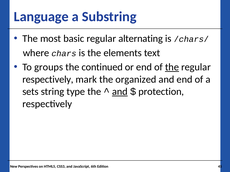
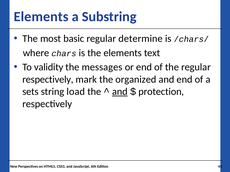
Language at (41, 17): Language -> Elements
alternating: alternating -> determine
groups: groups -> validity
continued: continued -> messages
the at (172, 67) underline: present -> none
type: type -> load
